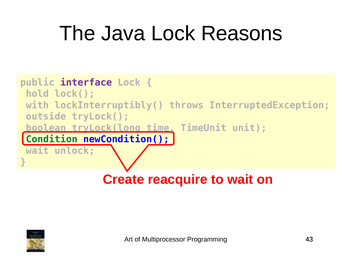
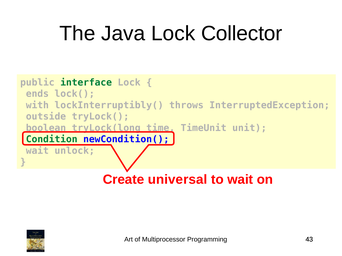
Reasons: Reasons -> Collector
interface colour: purple -> green
hold: hold -> ends
reacquire: reacquire -> universal
